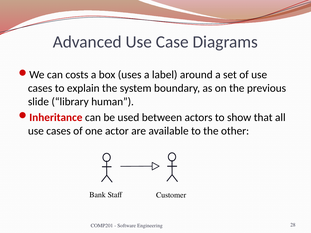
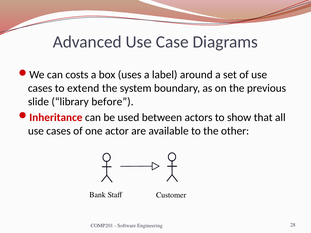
explain: explain -> extend
human: human -> before
